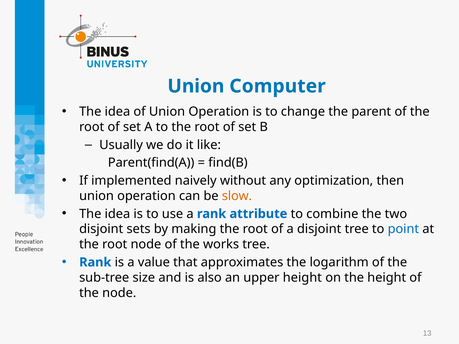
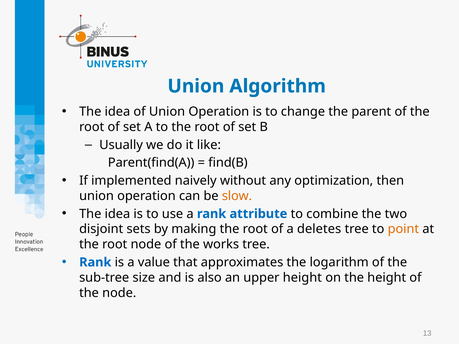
Computer: Computer -> Algorithm
a disjoint: disjoint -> deletes
point colour: blue -> orange
